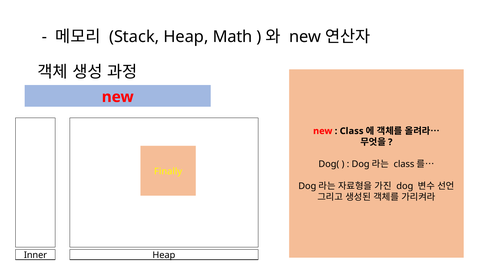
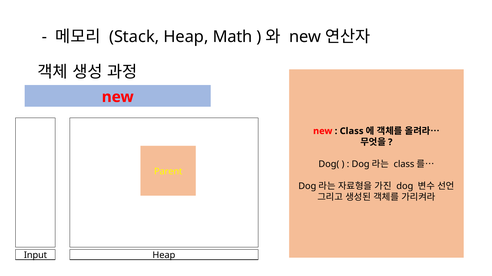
Finally: Finally -> Parent
Inner: Inner -> Input
